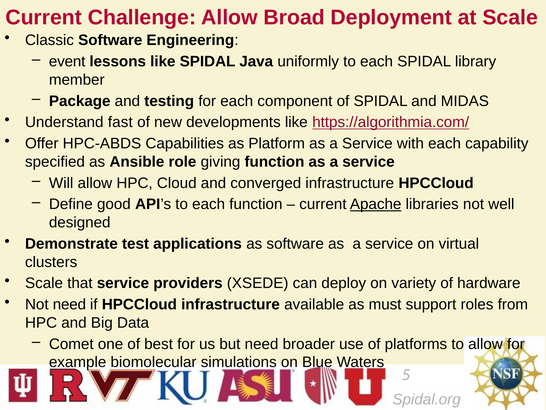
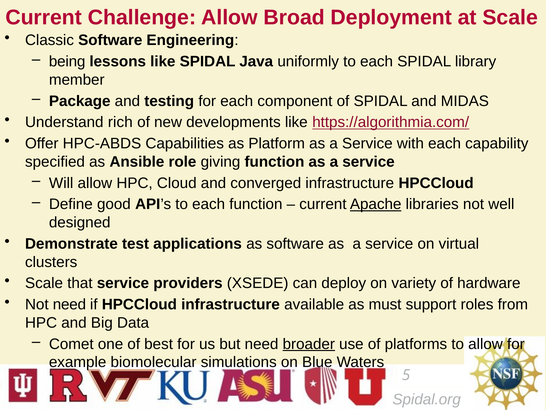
event: event -> being
fast: fast -> rich
broader underline: none -> present
